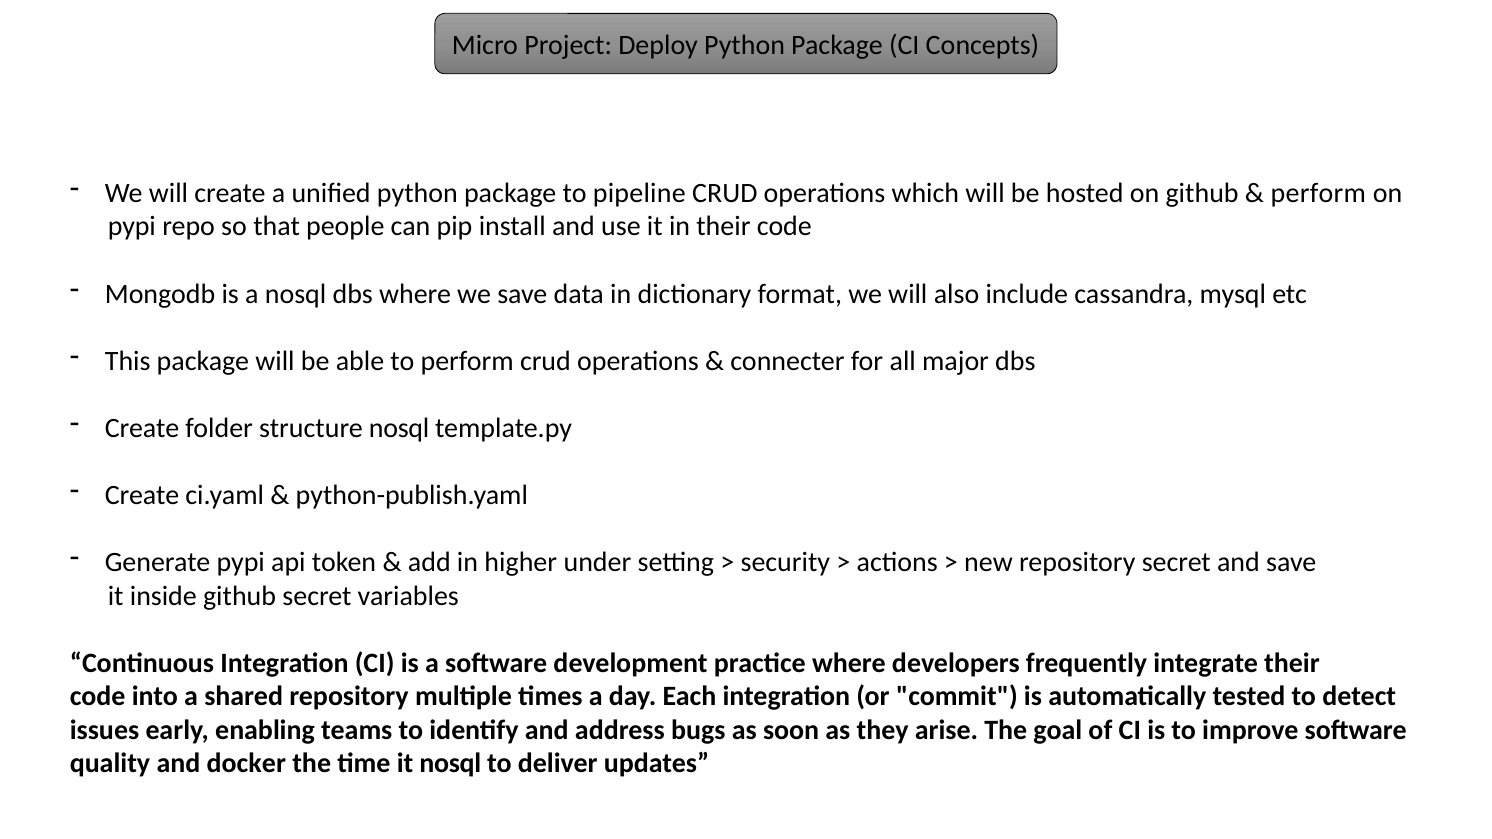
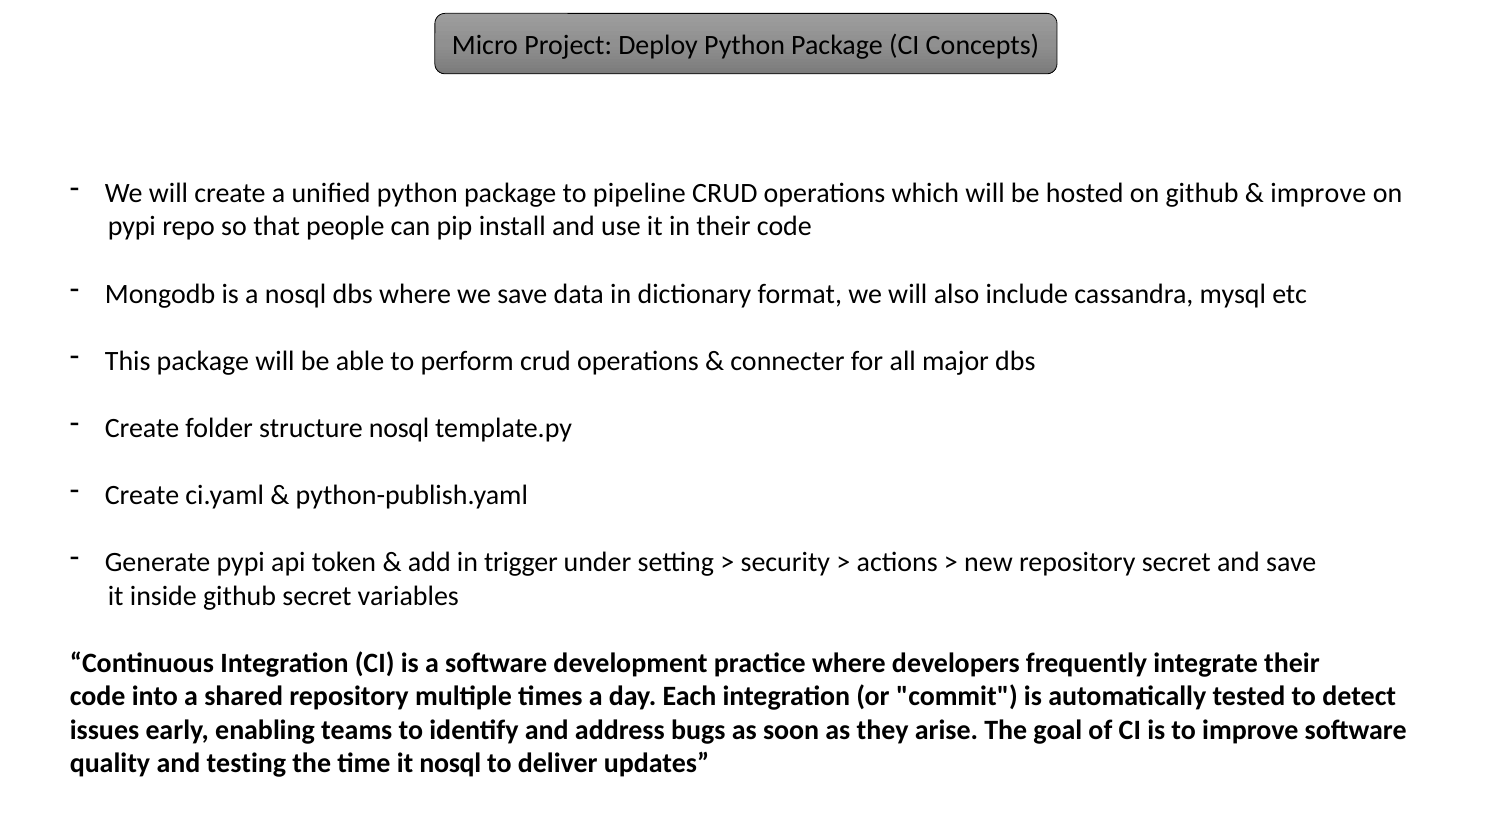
perform at (1318, 193): perform -> improve
higher: higher -> trigger
docker: docker -> testing
